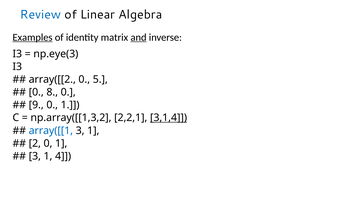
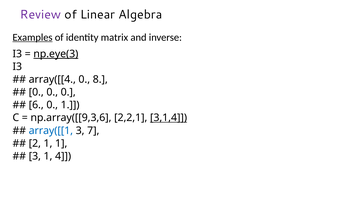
Review colour: blue -> purple
and underline: present -> none
np.eye(3 underline: none -> present
array([[2: array([[2 -> array([[4
5: 5 -> 8
8 at (52, 92): 8 -> 0
9: 9 -> 6
np.array([[1,3,2: np.array([[1,3,2 -> np.array([[9,3,6
1 at (93, 131): 1 -> 7
2 0: 0 -> 1
